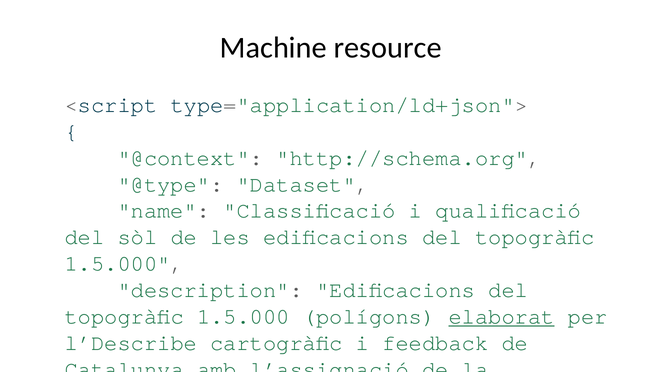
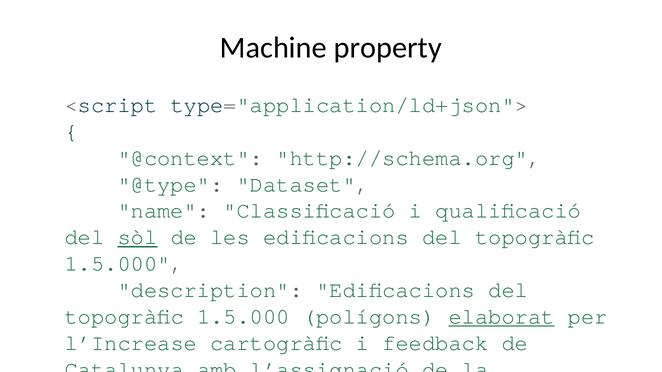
resource: resource -> property
sòl at (137, 237) underline: none -> present
l’Describe: l’Describe -> l’Increase
